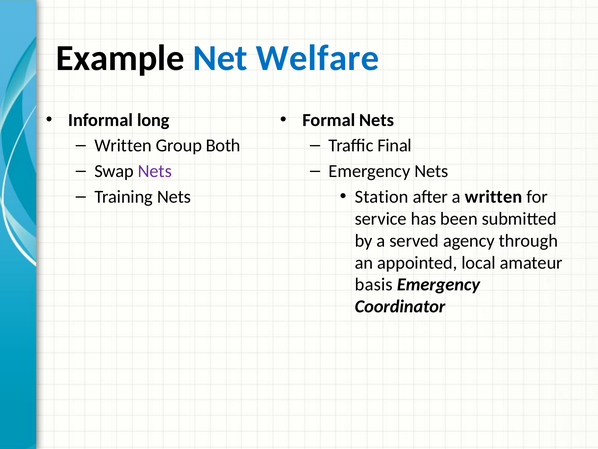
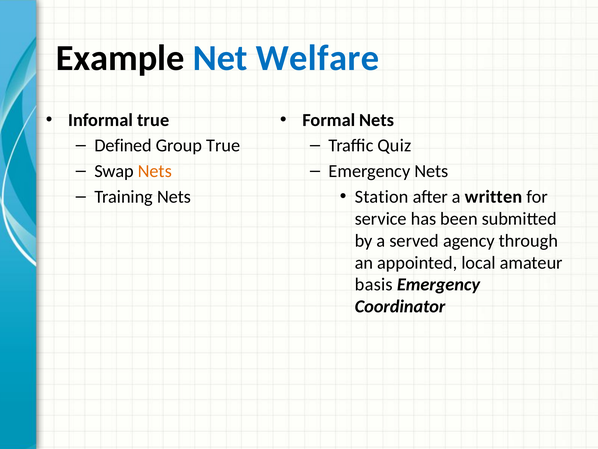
Informal long: long -> true
Written at (123, 145): Written -> Defined
Group Both: Both -> True
Final: Final -> Quiz
Nets at (155, 171) colour: purple -> orange
